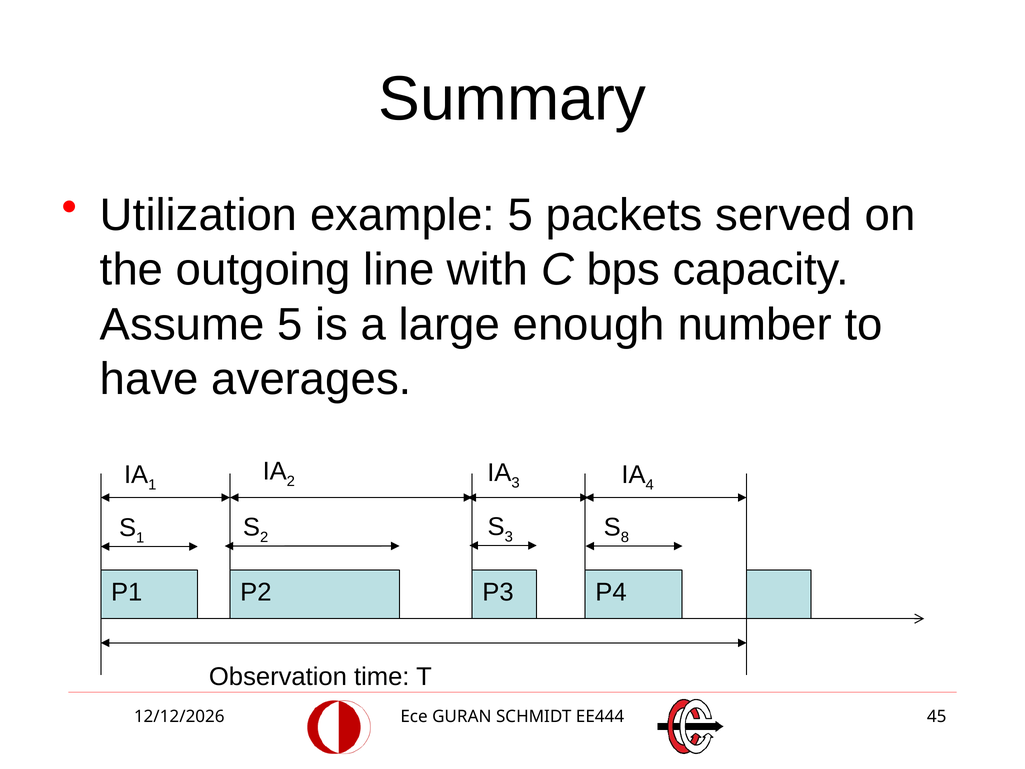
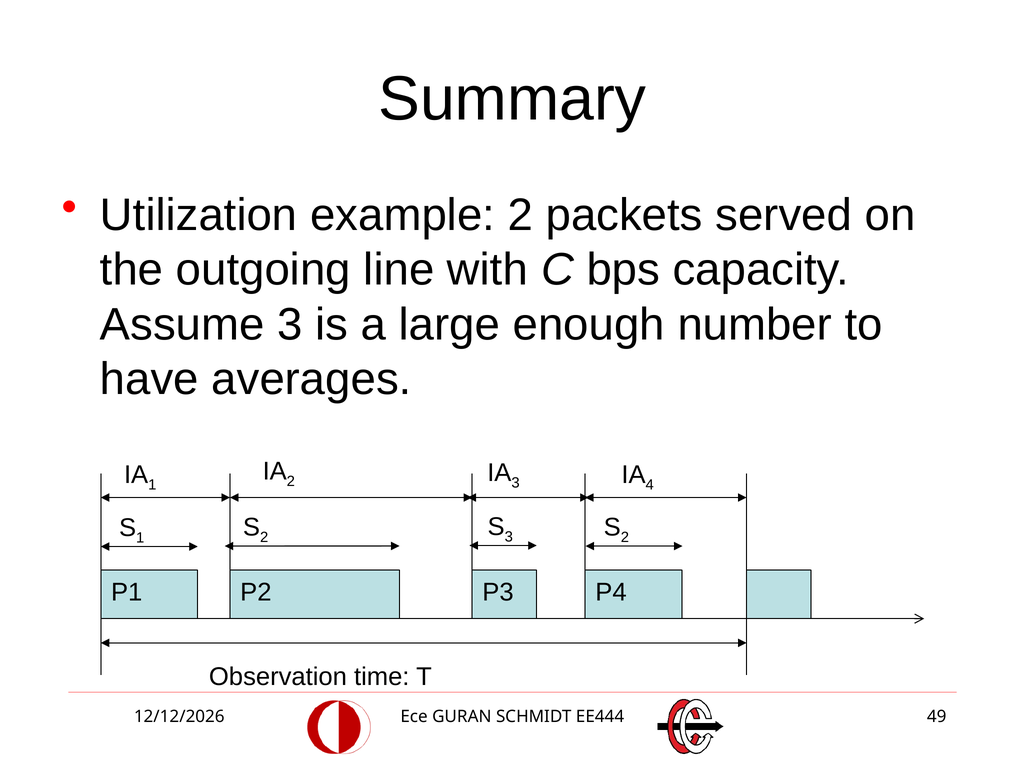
example 5: 5 -> 2
Assume 5: 5 -> 3
8 at (625, 537): 8 -> 2
45: 45 -> 49
